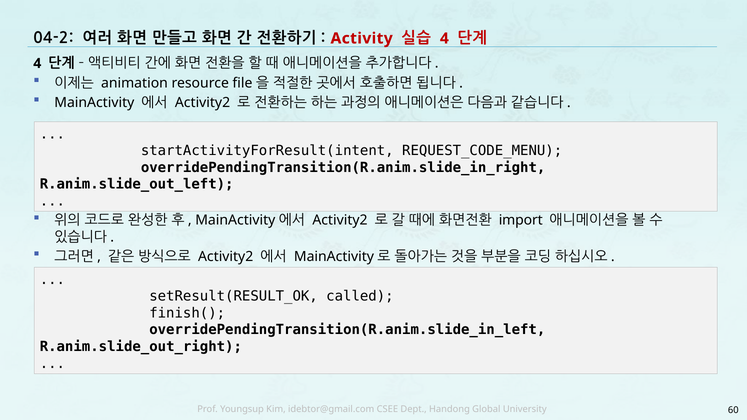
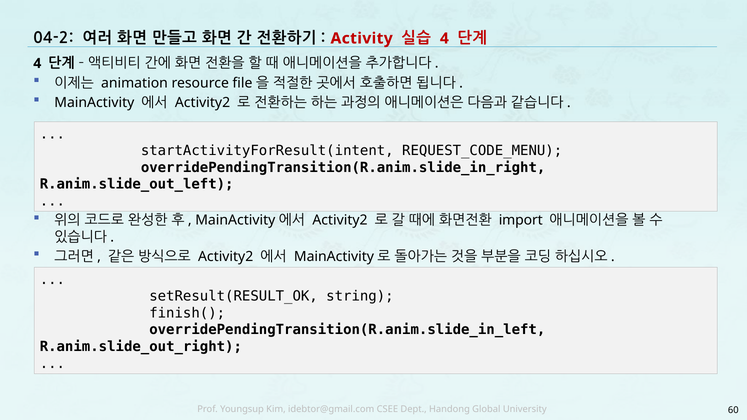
called: called -> string
